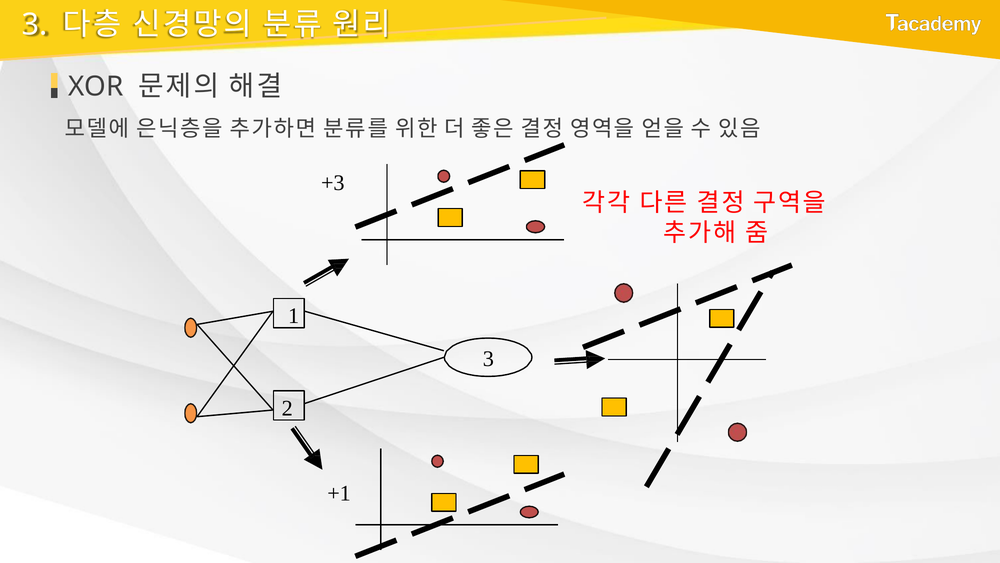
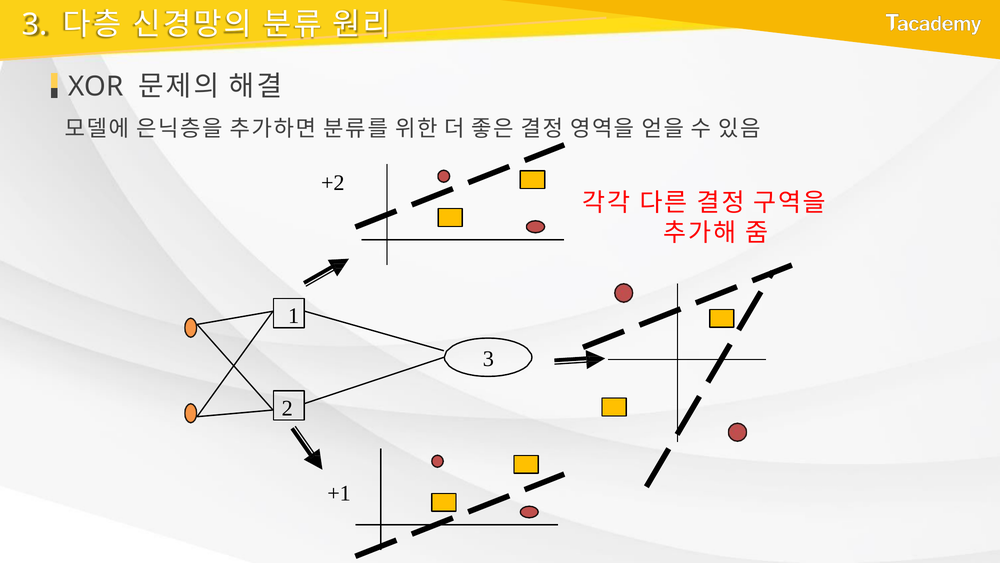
+3: +3 -> +2
